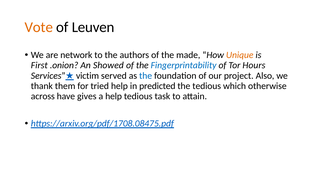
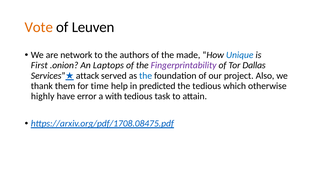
Unique colour: orange -> blue
Showed: Showed -> Laptops
Fingerprintability colour: blue -> purple
Hours: Hours -> Dallas
victim: victim -> attack
tried: tried -> time
across: across -> highly
gives: gives -> error
a help: help -> with
